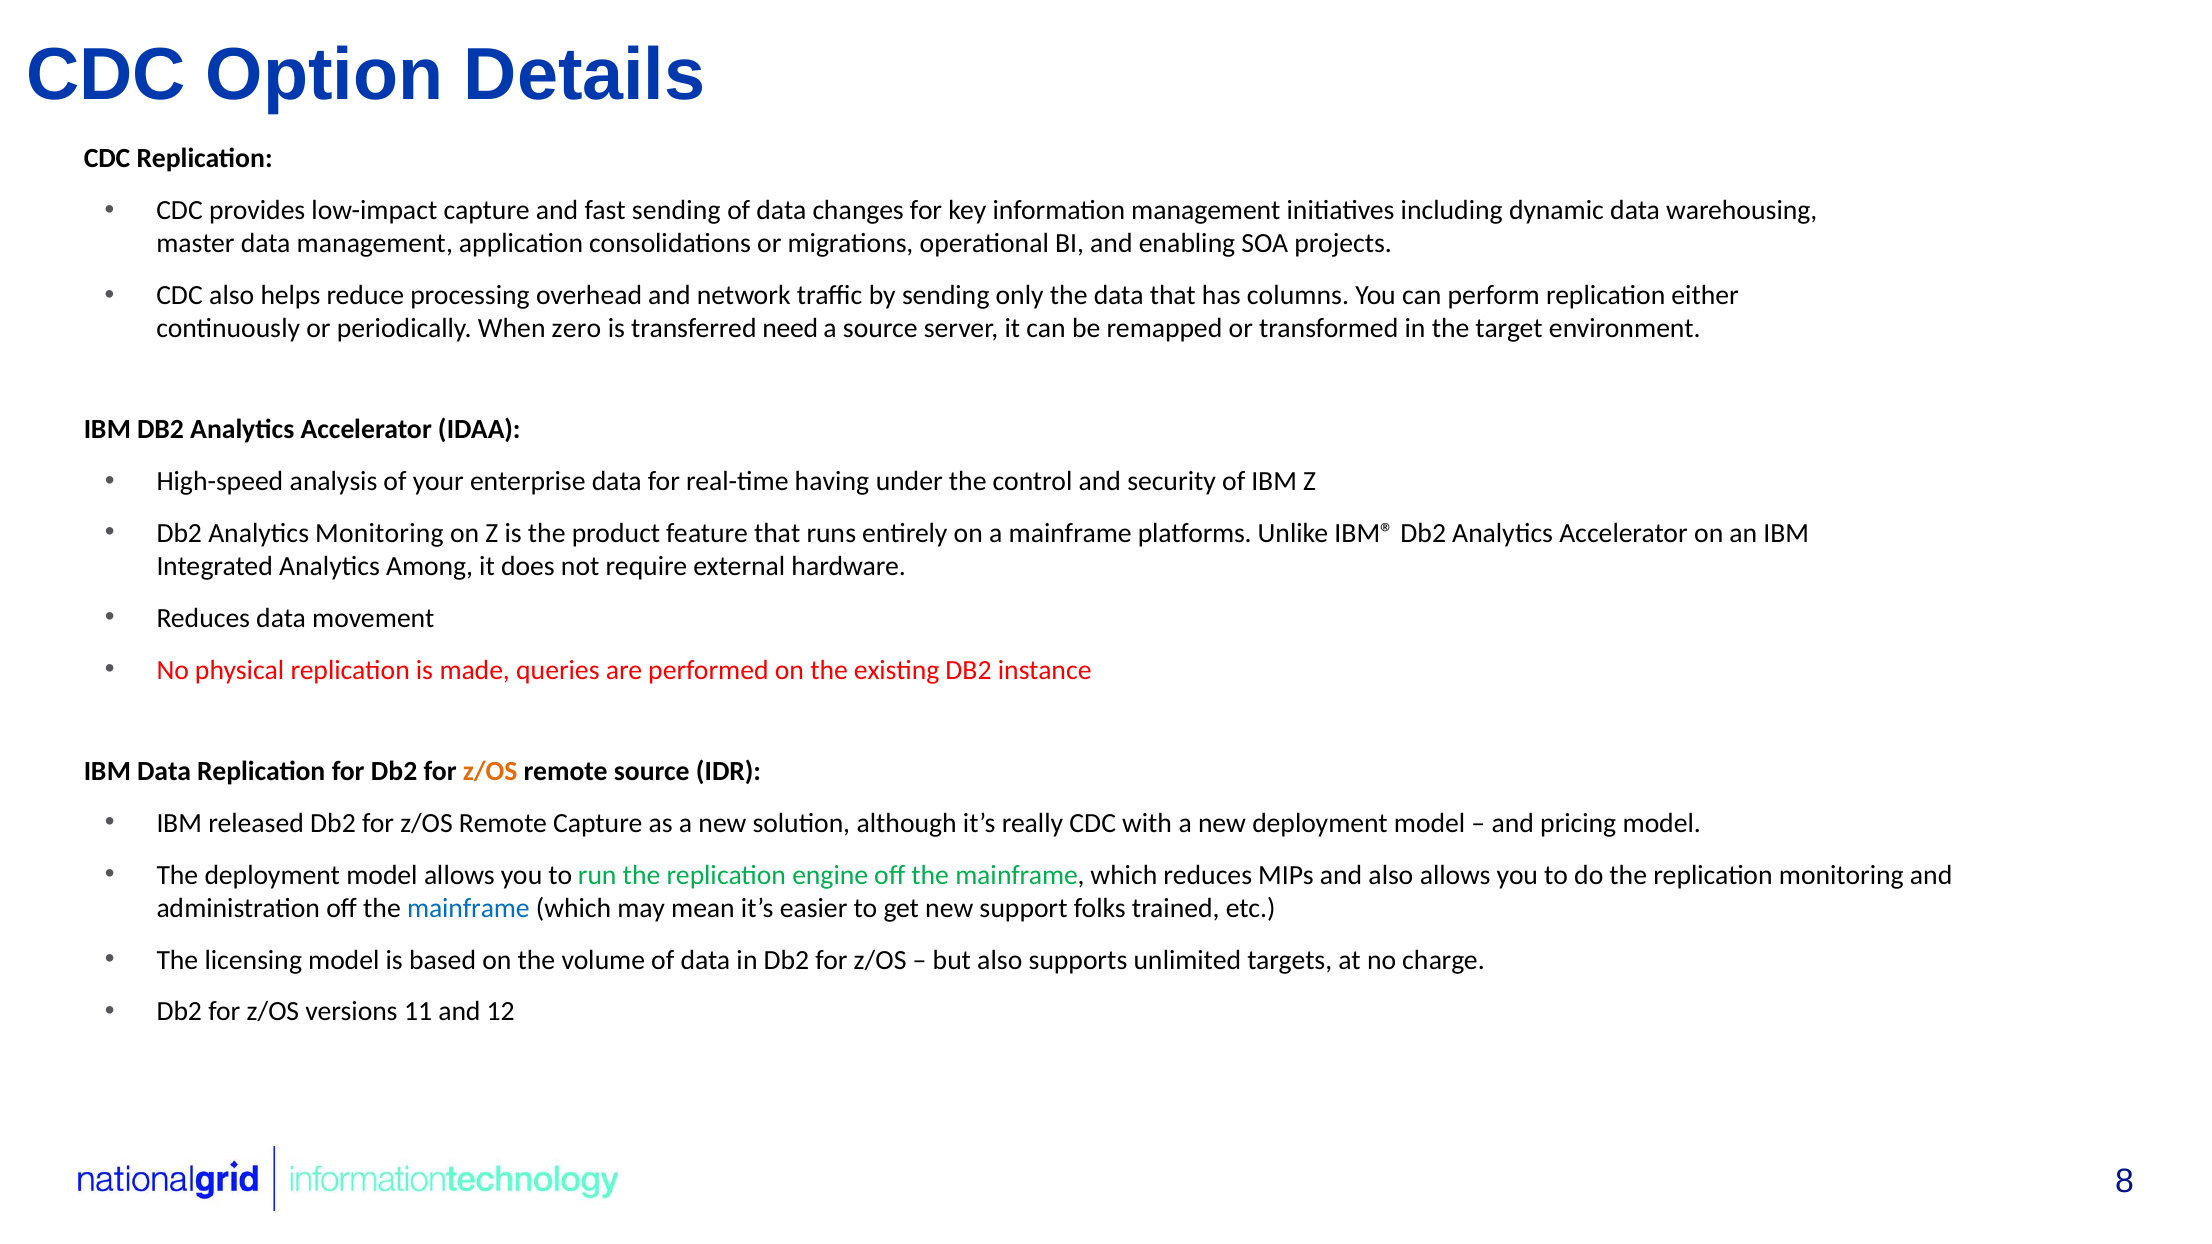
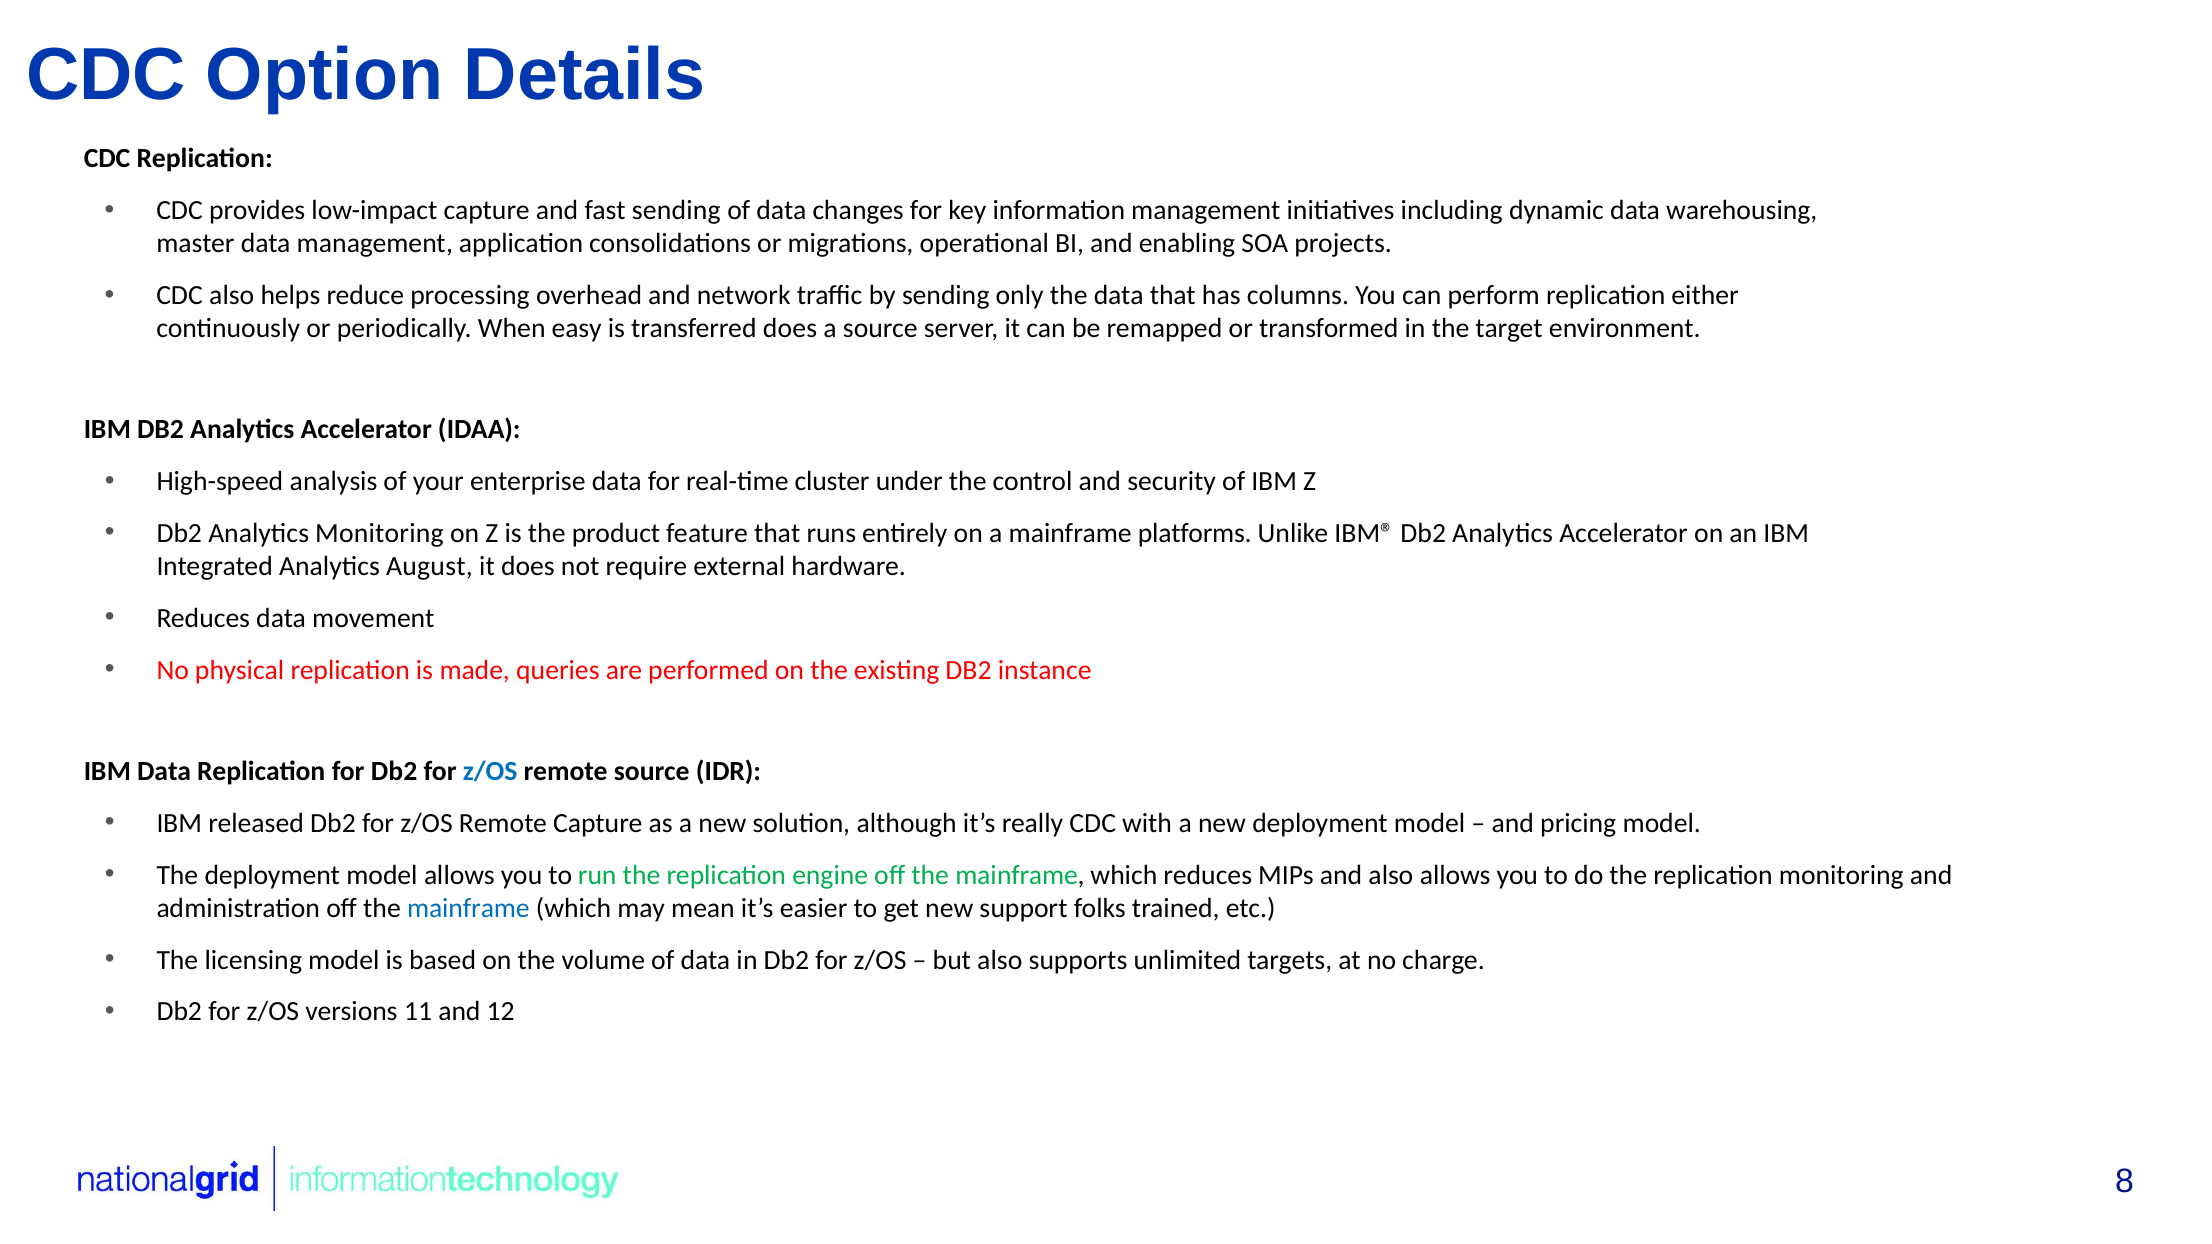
zero: zero -> easy
transferred need: need -> does
having: having -> cluster
Among: Among -> August
z/OS at (490, 772) colour: orange -> blue
